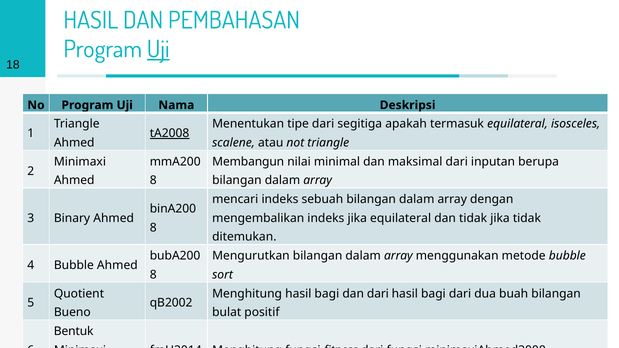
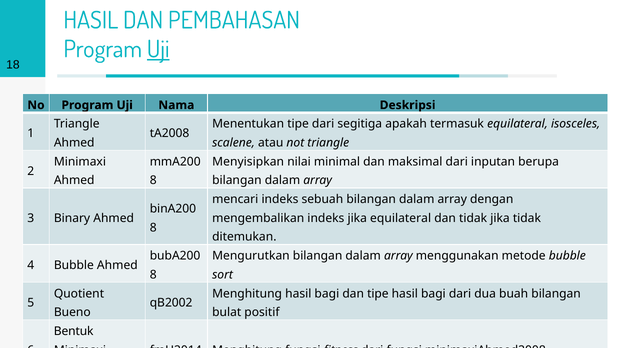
tA2008 underline: present -> none
Membangun: Membangun -> Menyisipkan
dan dari: dari -> tipe
